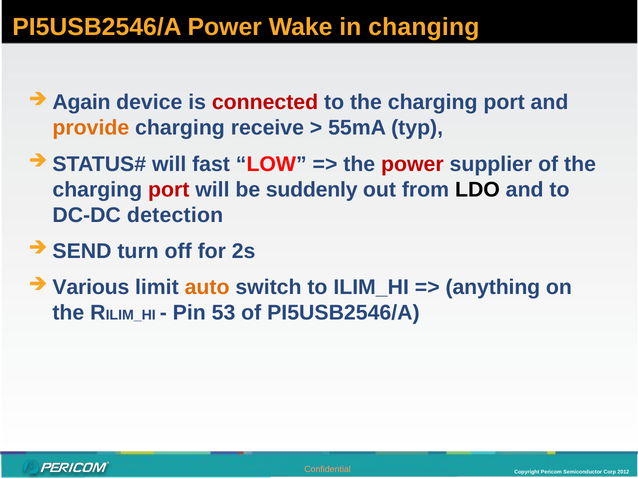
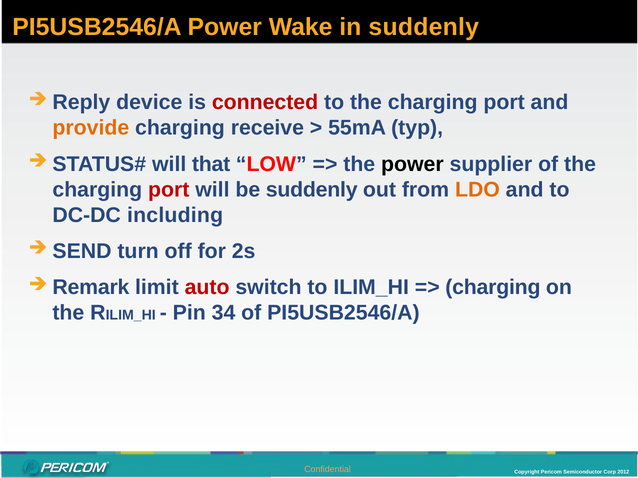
in changing: changing -> suddenly
Again: Again -> Reply
fast: fast -> that
power at (412, 164) colour: red -> black
LDO colour: black -> orange
detection: detection -> including
Various: Various -> Remark
auto colour: orange -> red
anything at (493, 288): anything -> charging
53: 53 -> 34
